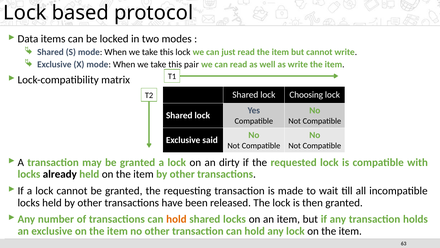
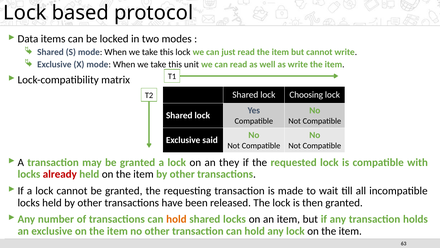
pair: pair -> unit
dirty: dirty -> they
already colour: black -> red
